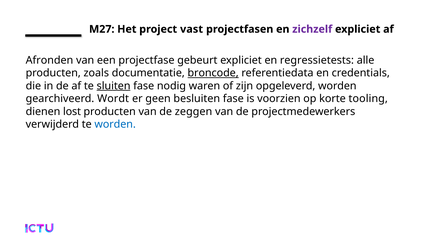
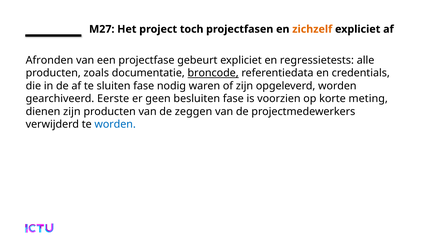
vast: vast -> toch
zichzelf colour: purple -> orange
sluiten underline: present -> none
Wordt: Wordt -> Eerste
tooling: tooling -> meting
dienen lost: lost -> zijn
